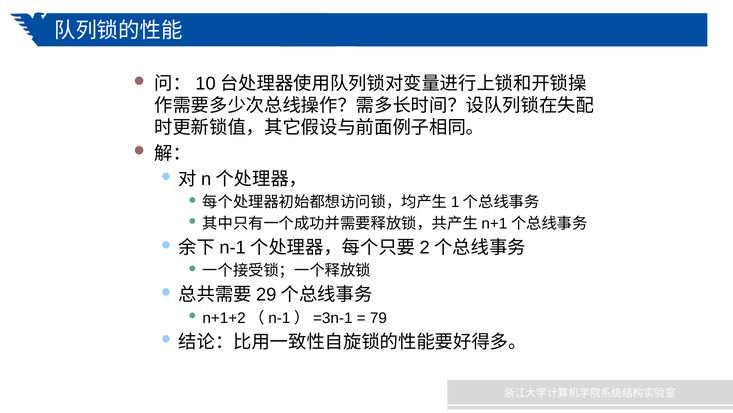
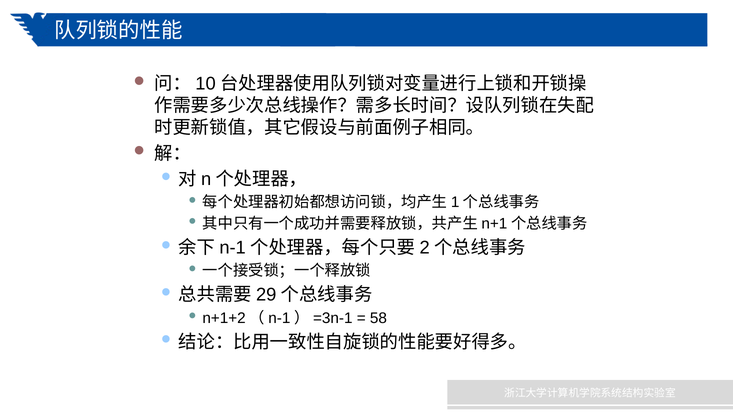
79: 79 -> 58
